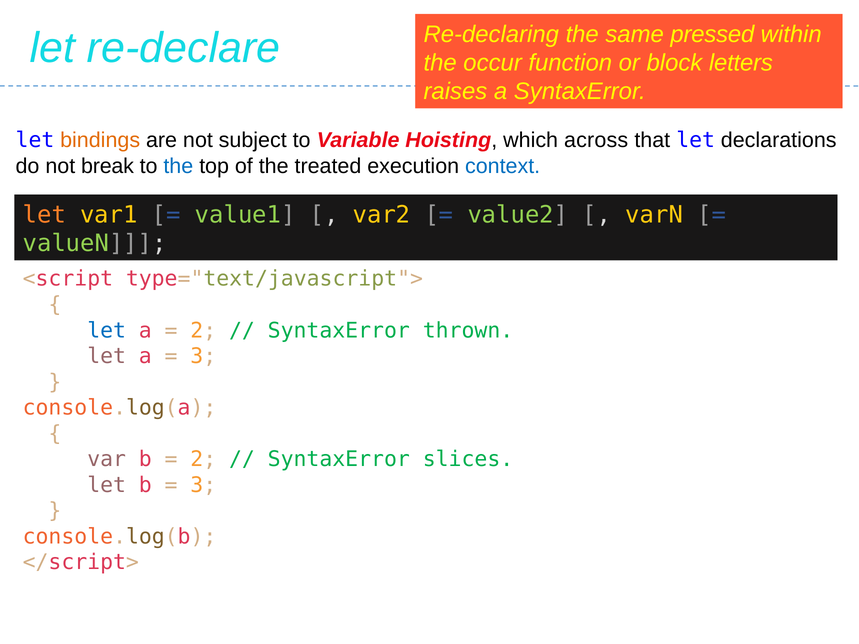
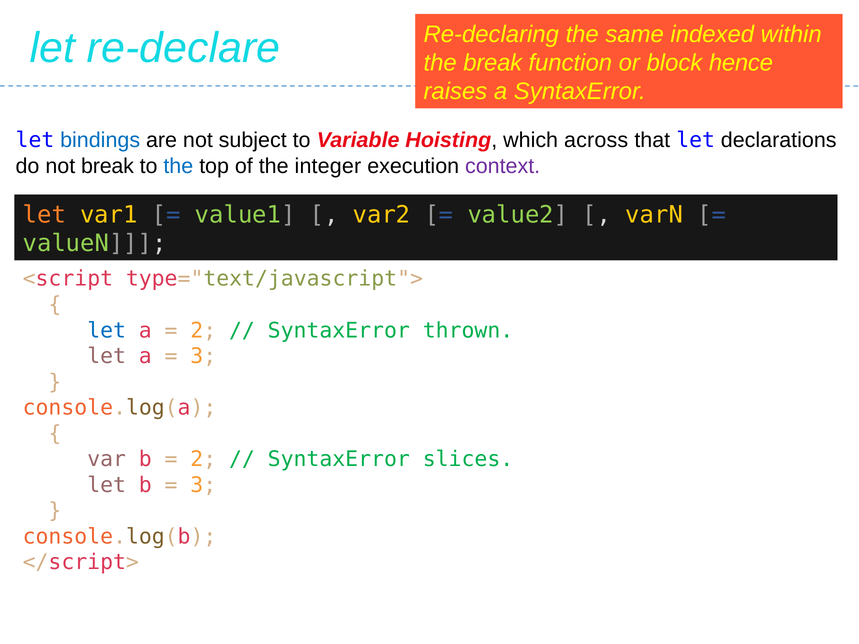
pressed: pressed -> indexed
the occur: occur -> break
letters: letters -> hence
bindings colour: orange -> blue
treated: treated -> integer
context colour: blue -> purple
